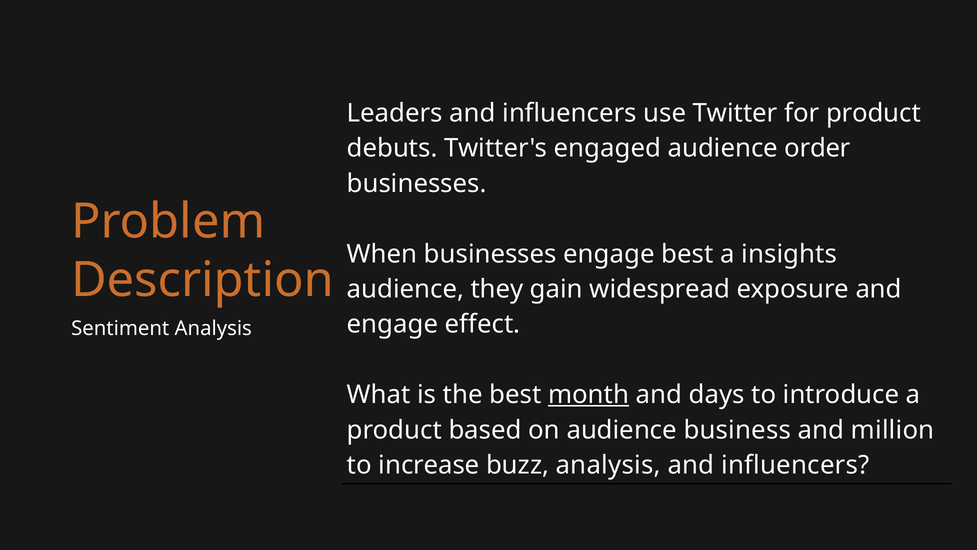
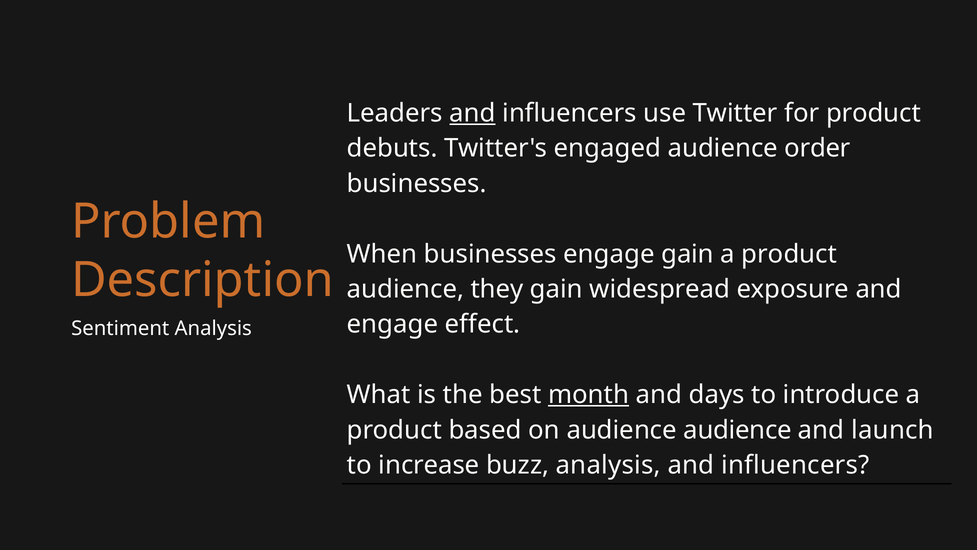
and at (473, 113) underline: none -> present
engage best: best -> gain
insights at (789, 254): insights -> product
audience business: business -> audience
million: million -> launch
